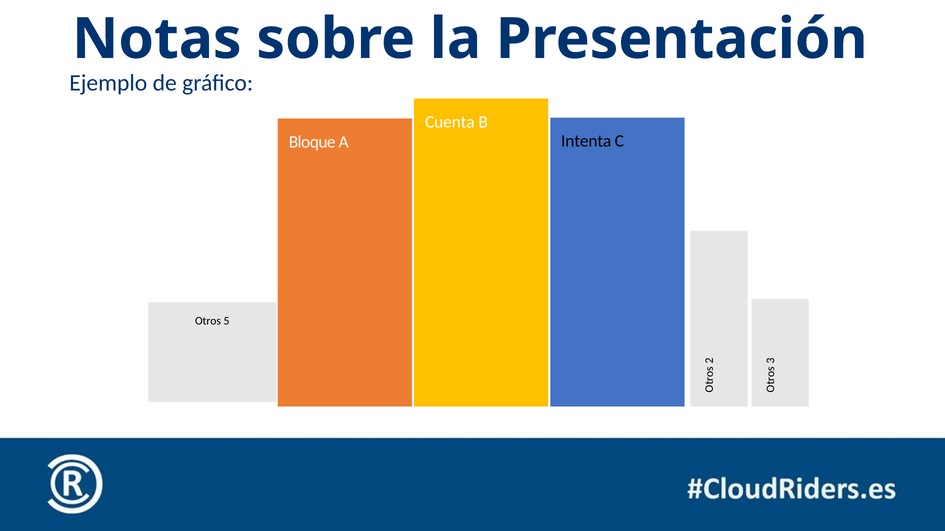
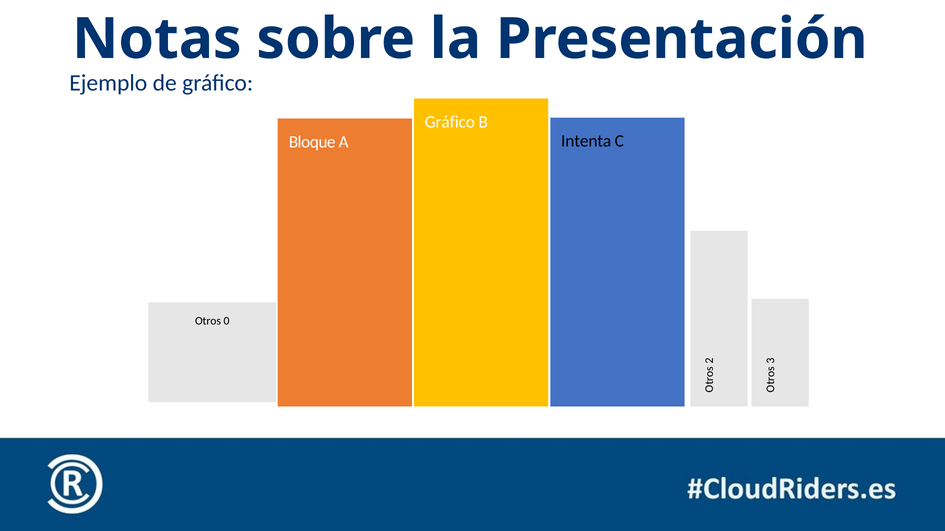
Cuenta at (450, 122): Cuenta -> Gráfico
5: 5 -> 0
